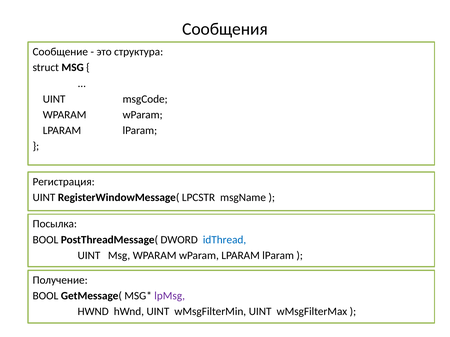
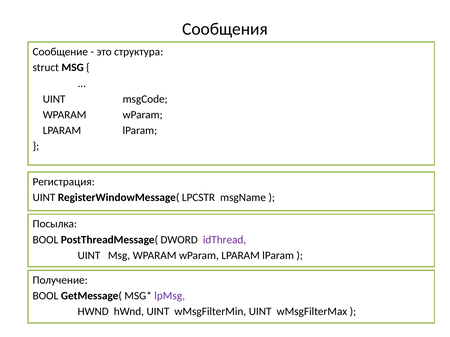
idThread colour: blue -> purple
